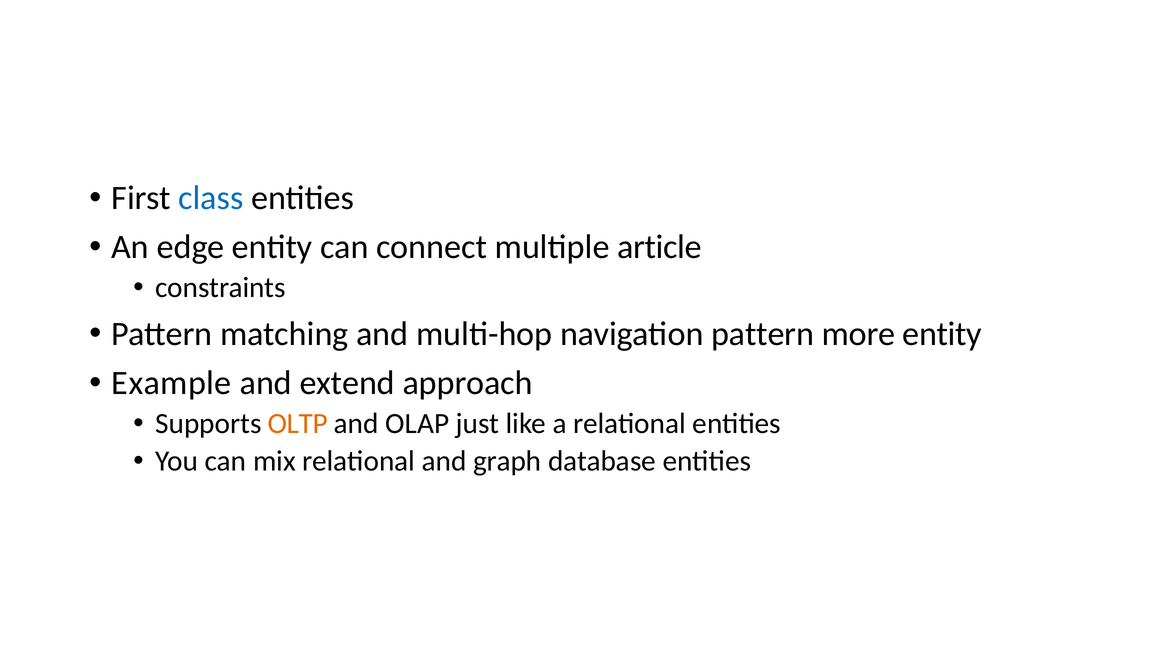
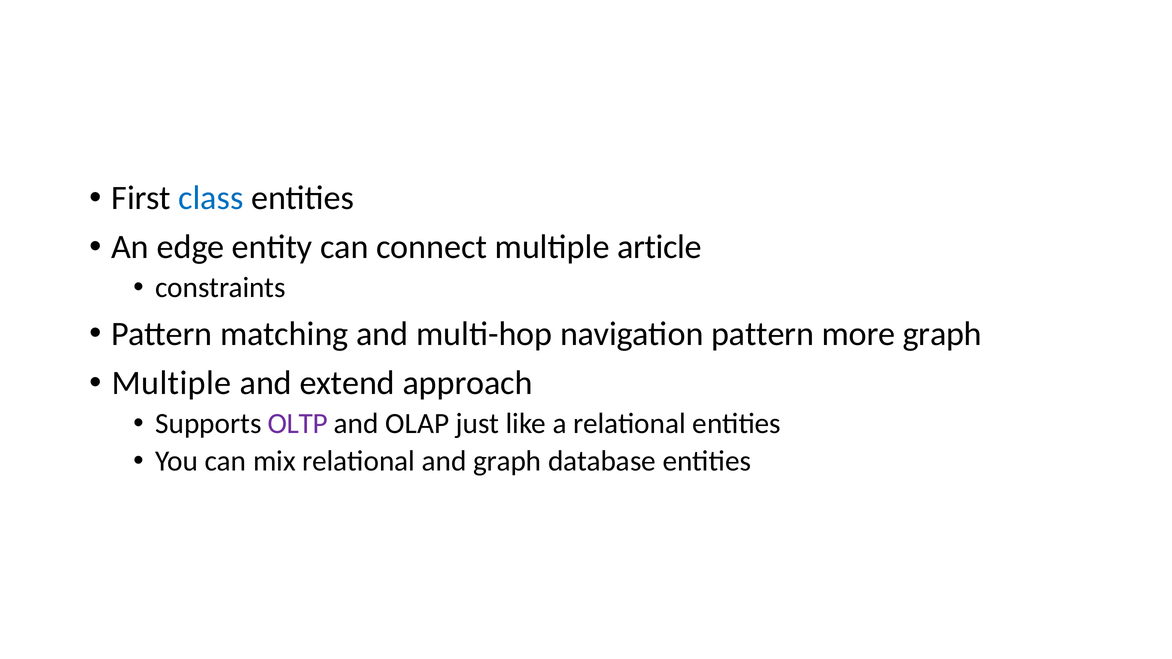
more entity: entity -> graph
Example at (171, 383): Example -> Multiple
OLTP colour: orange -> purple
